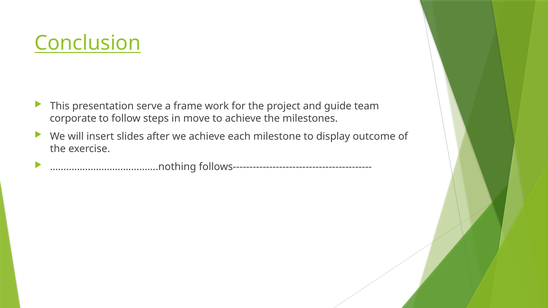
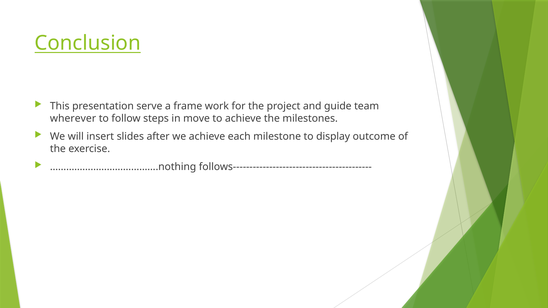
corporate: corporate -> wherever
